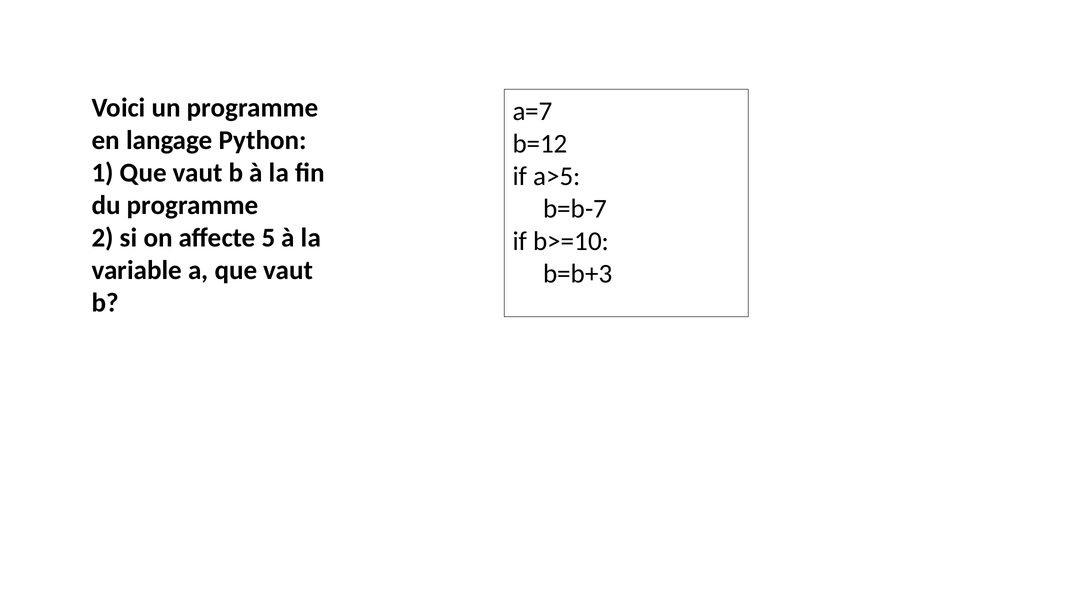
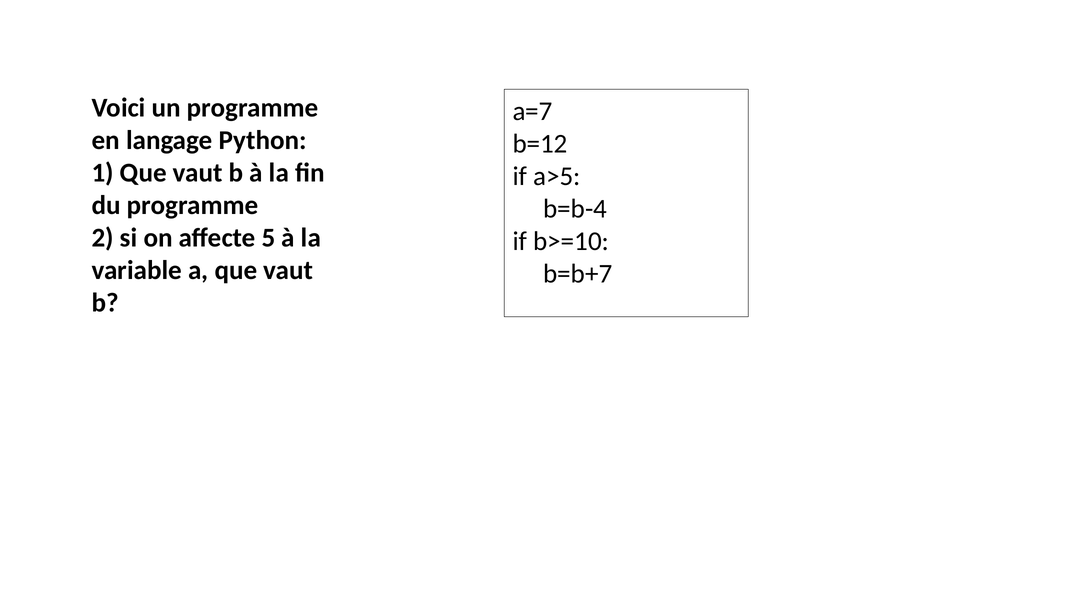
b=b-7: b=b-7 -> b=b-4
b=b+3: b=b+3 -> b=b+7
